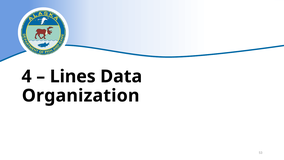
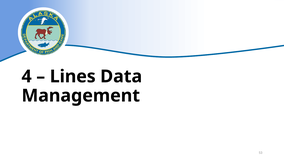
Organization: Organization -> Management
